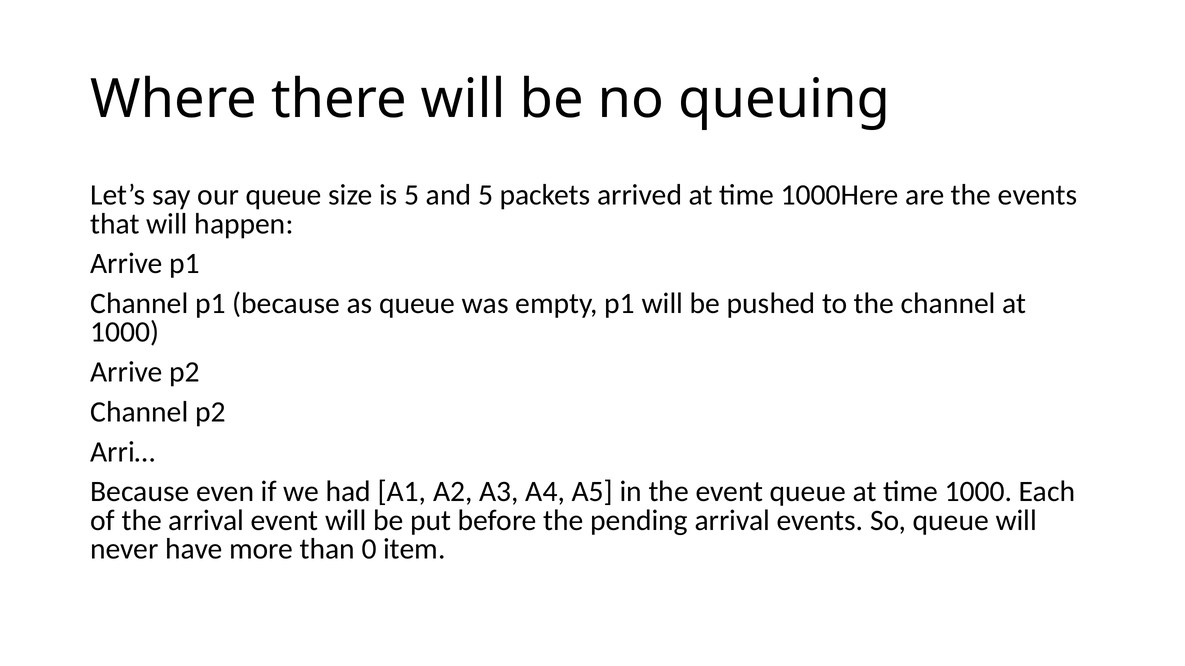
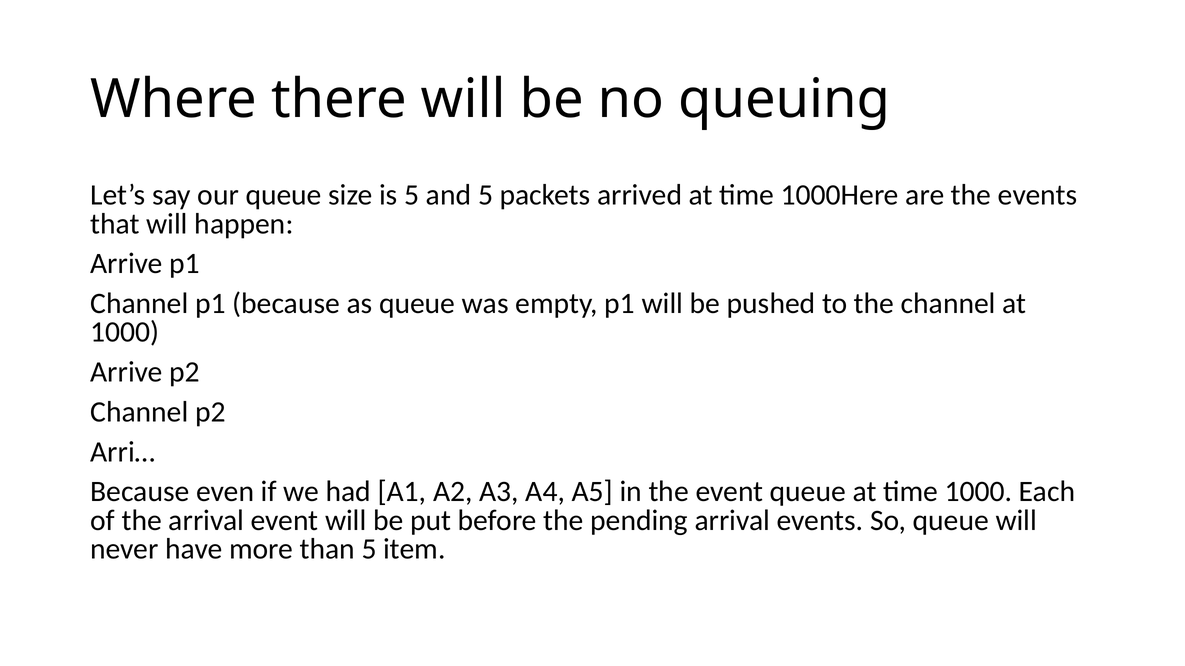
than 0: 0 -> 5
